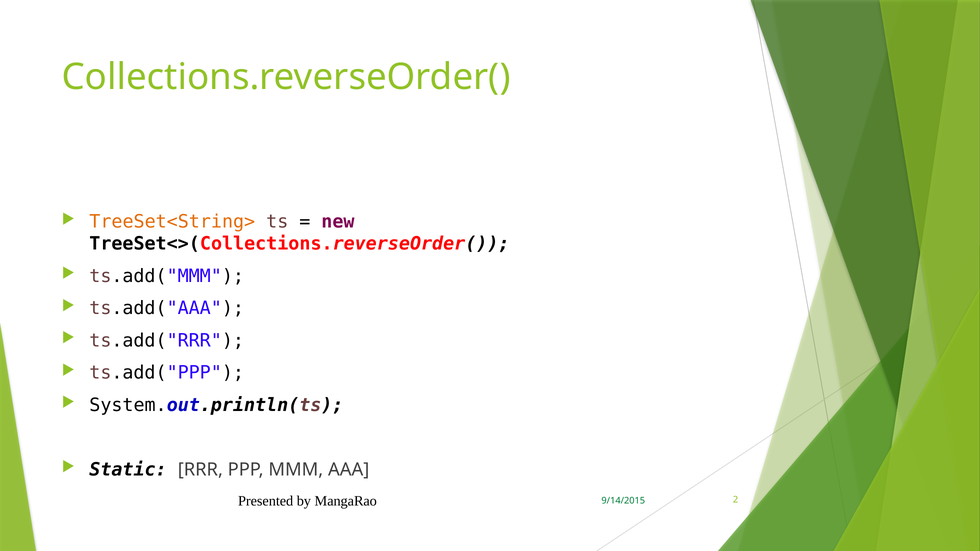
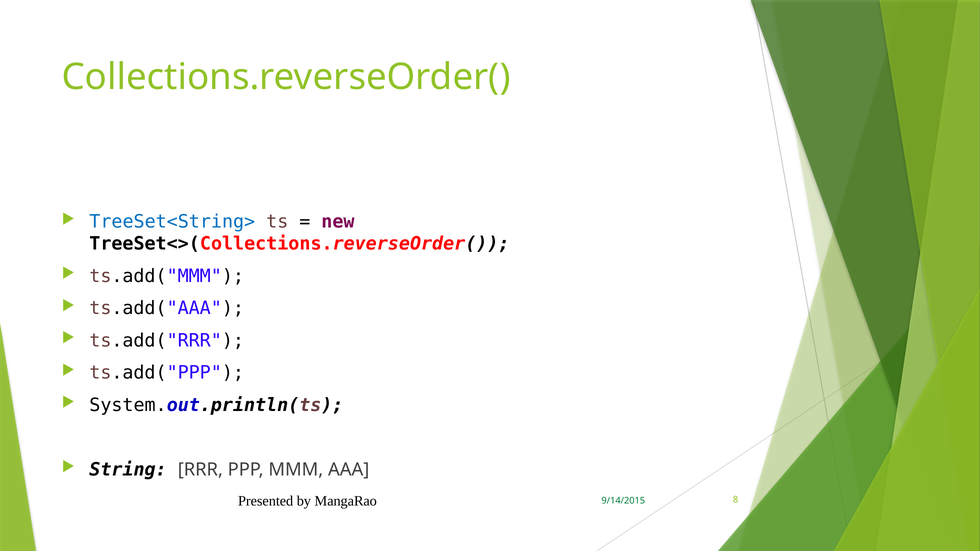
TreeSet<String> colour: orange -> blue
Static: Static -> String
2: 2 -> 8
